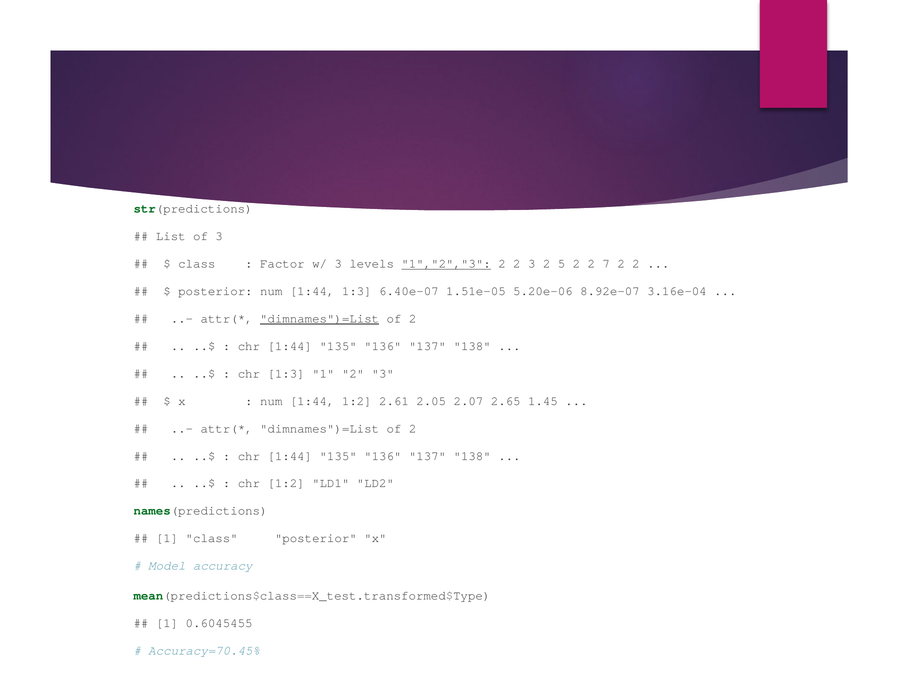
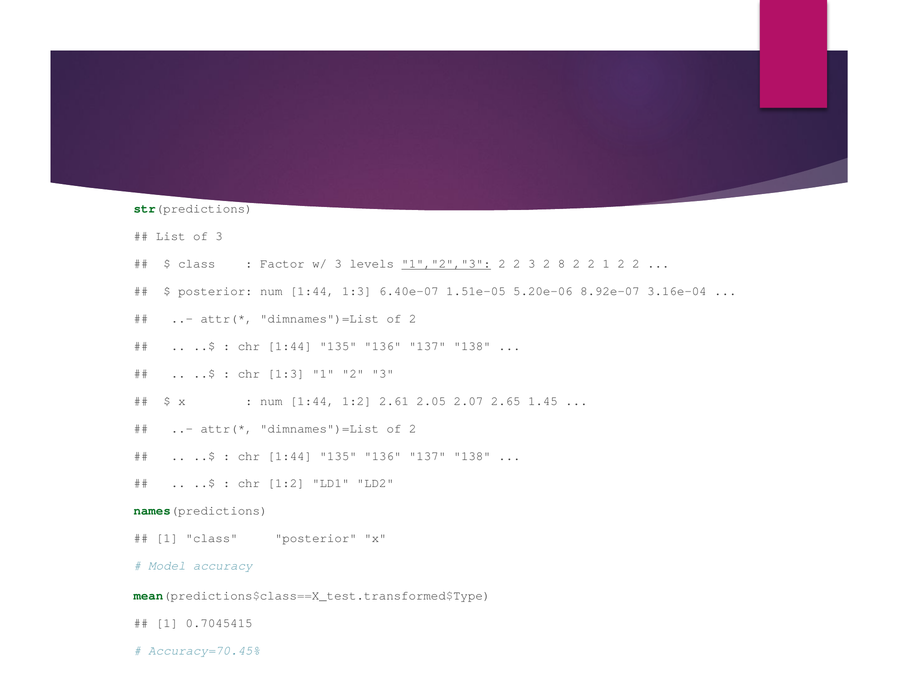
5: 5 -> 8
2 7: 7 -> 1
dimnames")=List at (320, 319) underline: present -> none
0.6045455: 0.6045455 -> 0.7045415
